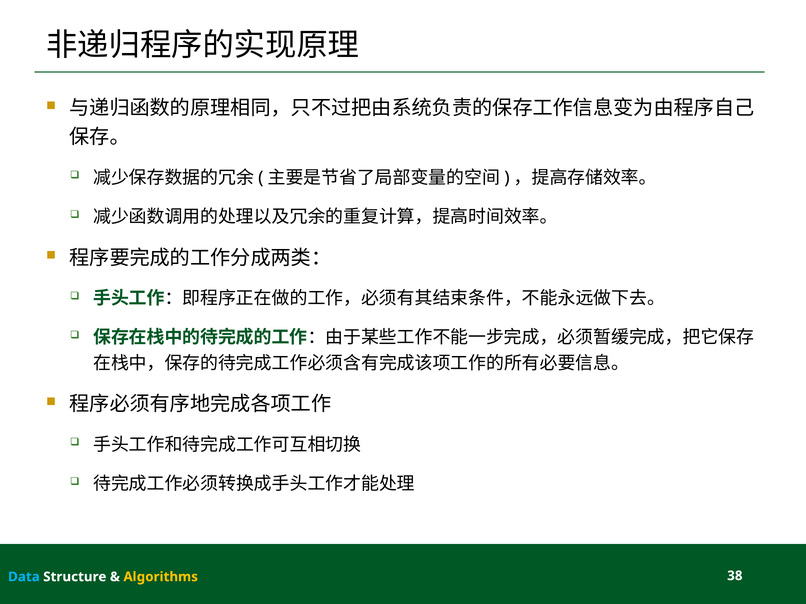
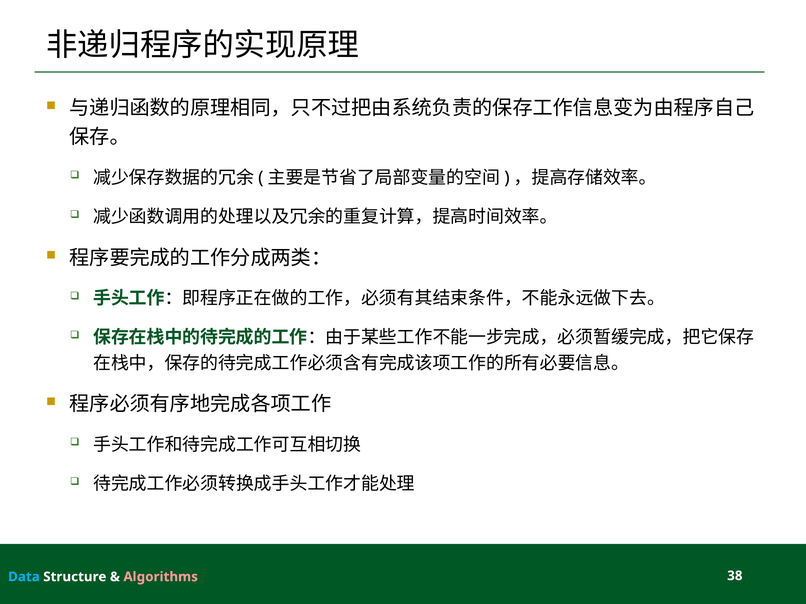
Algorithms colour: yellow -> pink
